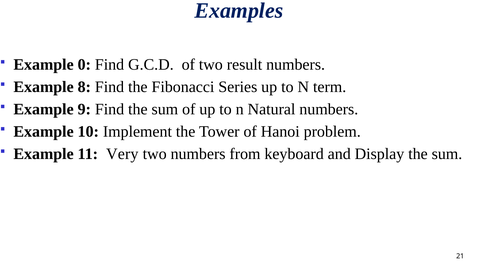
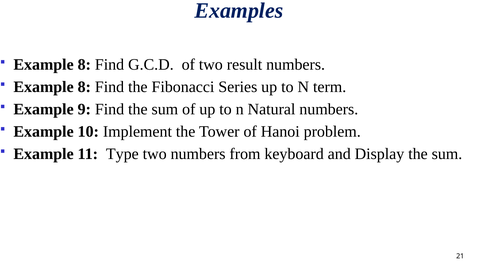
0 at (84, 64): 0 -> 8
Very: Very -> Type
